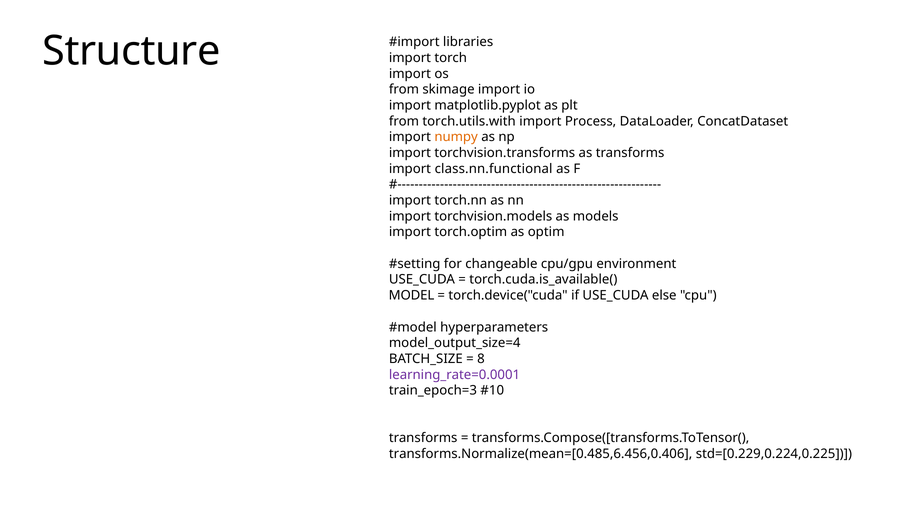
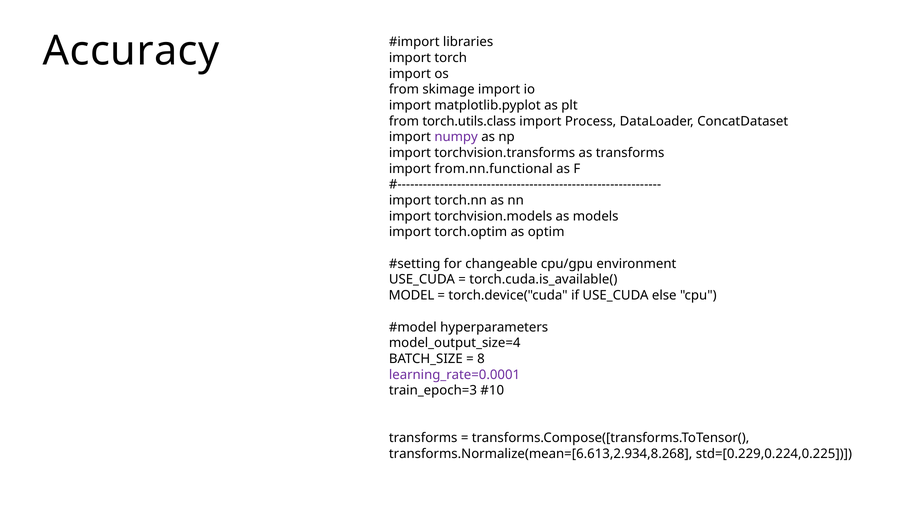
Structure: Structure -> Accuracy
torch.utils.with: torch.utils.with -> torch.utils.class
numpy colour: orange -> purple
class.nn.functional: class.nn.functional -> from.nn.functional
transforms.Normalize(mean=[0.485,6.456,0.406: transforms.Normalize(mean=[0.485,6.456,0.406 -> transforms.Normalize(mean=[6.613,2.934,8.268
